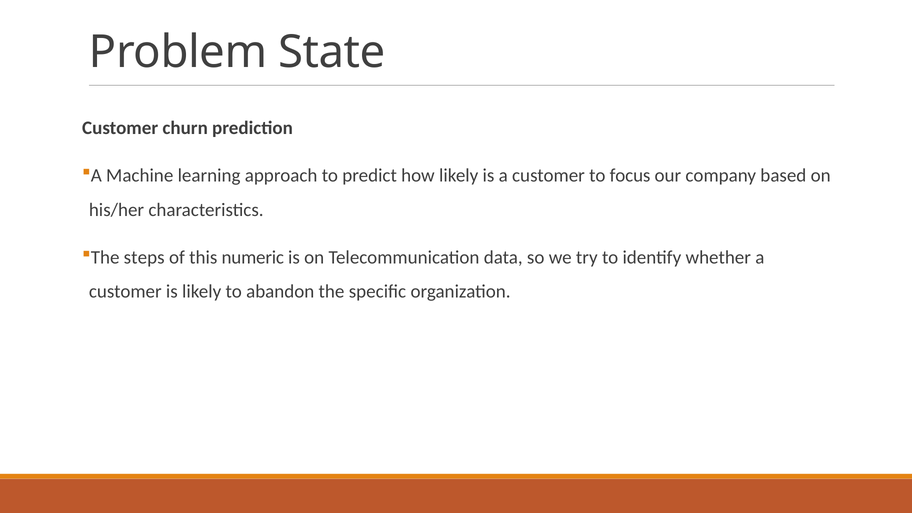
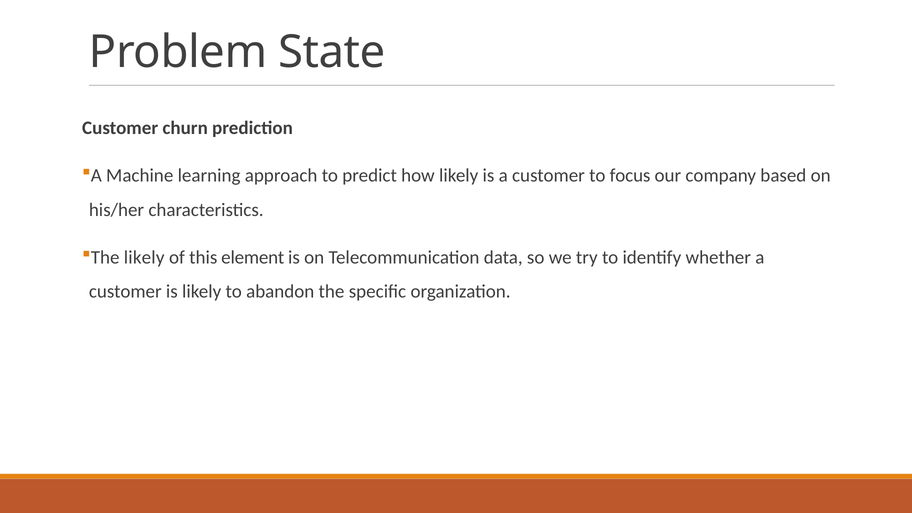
The steps: steps -> likely
numeric: numeric -> element
